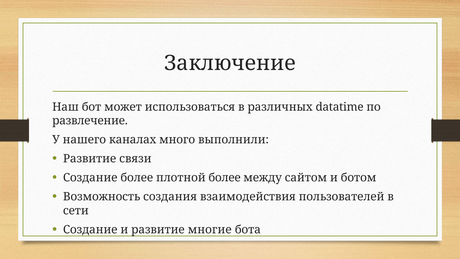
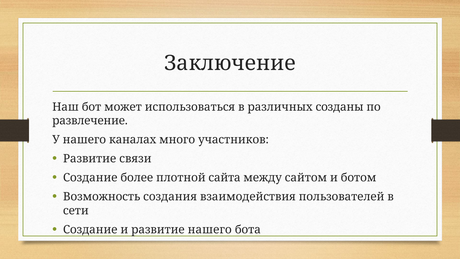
datatime: datatime -> созданы
выполнили: выполнили -> участников
плотной более: более -> сайта
развитие многие: многие -> нашего
